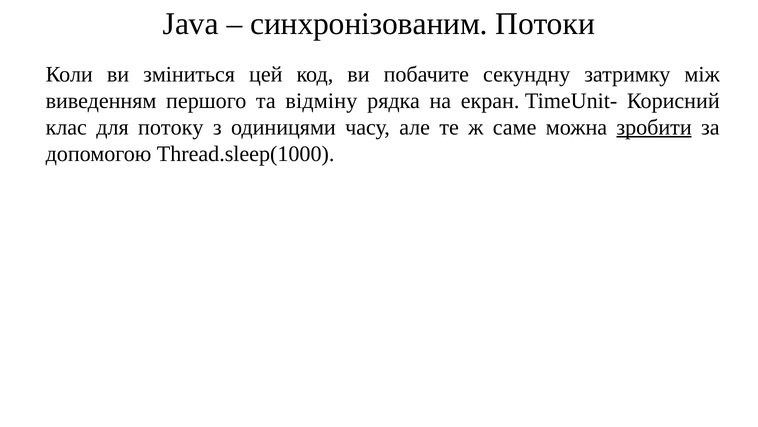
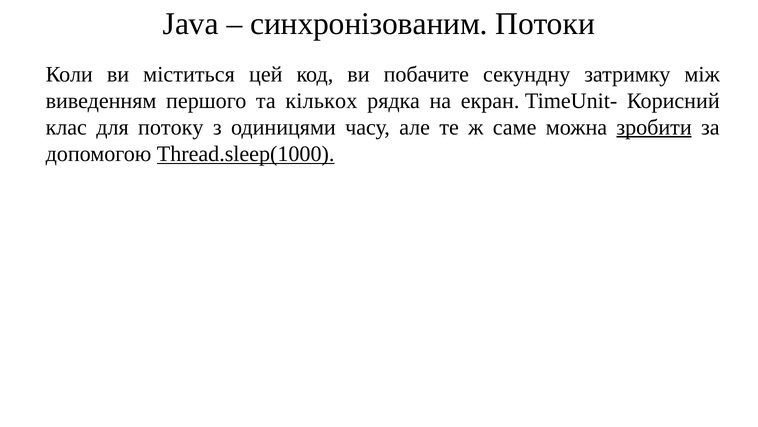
зміниться: зміниться -> міститься
відміну: відміну -> кількох
Thread.sleep(1000 underline: none -> present
